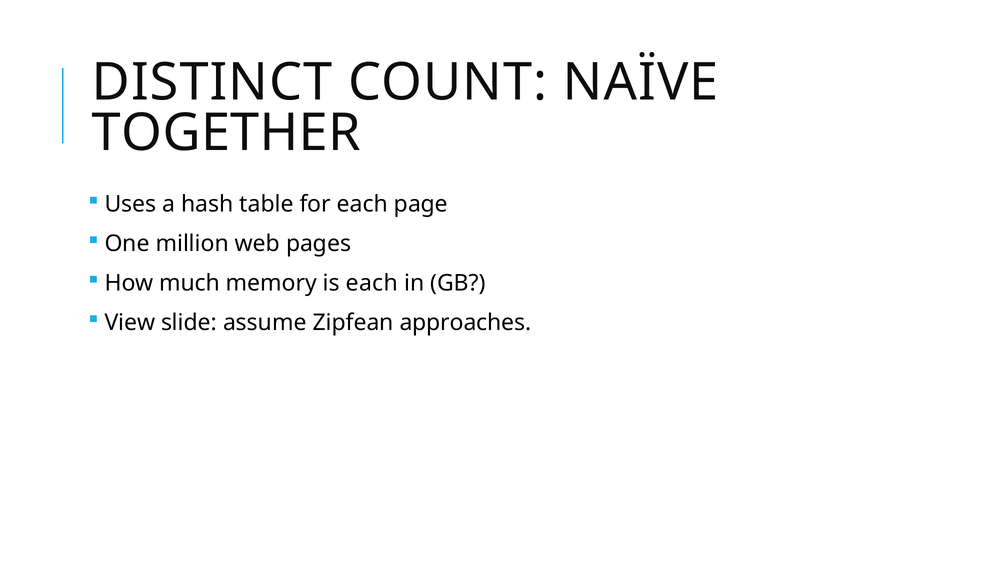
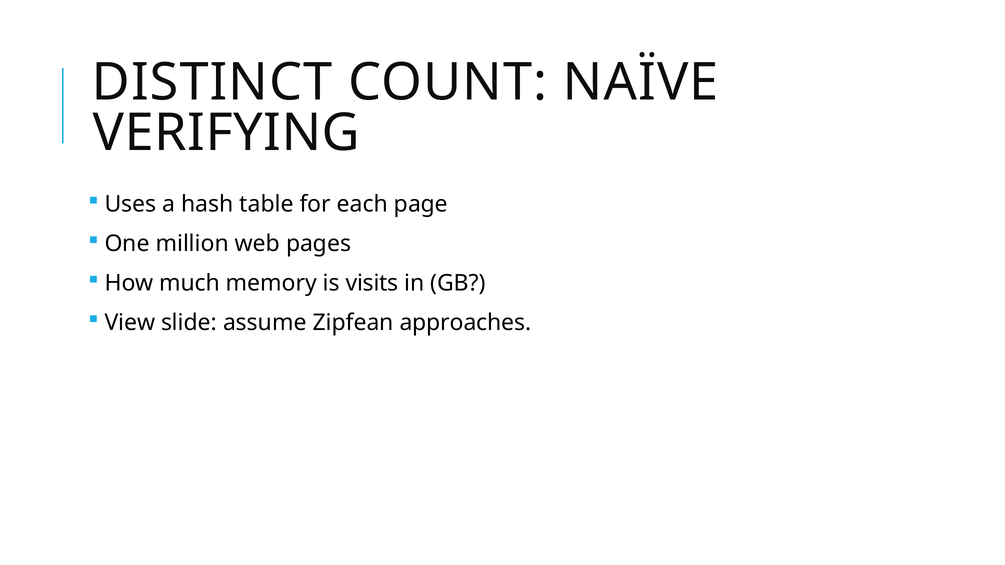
TOGETHER: TOGETHER -> VERIFYING
is each: each -> visits
